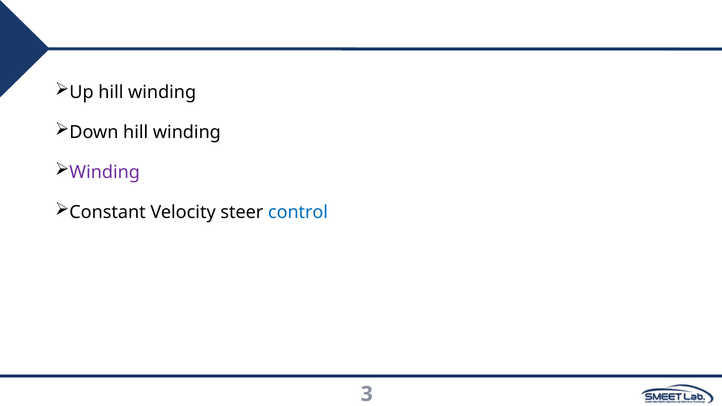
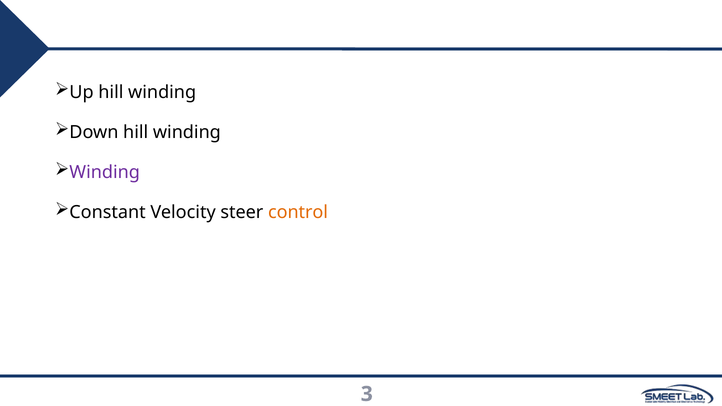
control colour: blue -> orange
